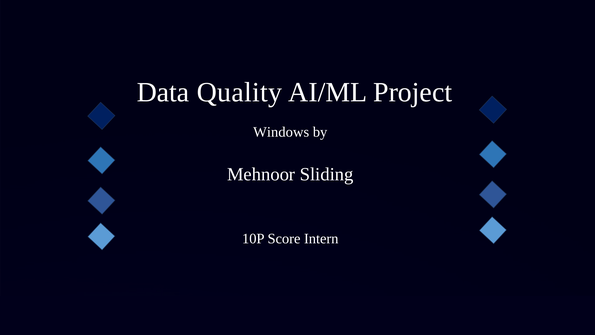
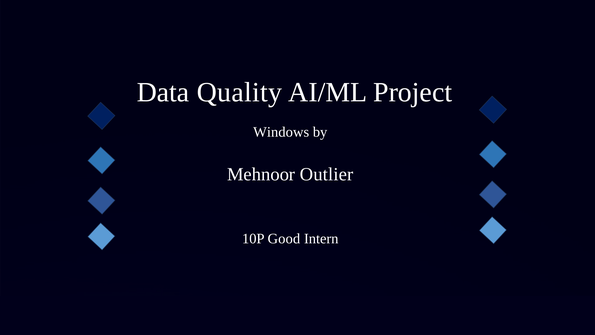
Sliding: Sliding -> Outlier
Score: Score -> Good
